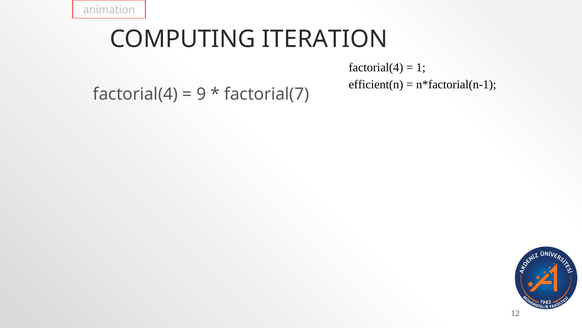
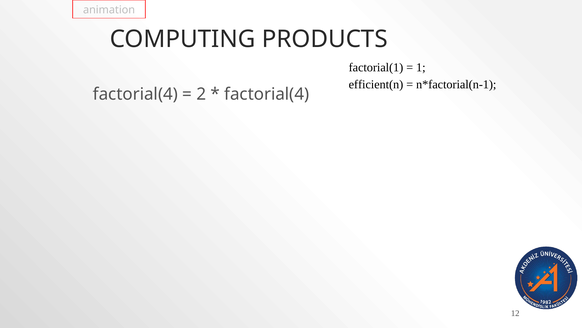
ITERATION: ITERATION -> PRODUCTS
factorial(4 at (376, 67): factorial(4 -> factorial(1
9: 9 -> 2
factorial(7 at (267, 94): factorial(7 -> factorial(4
